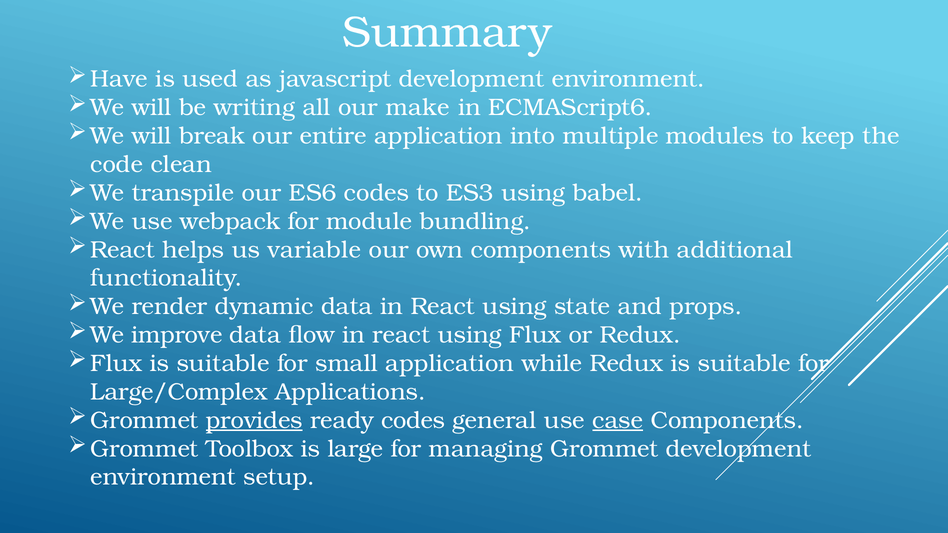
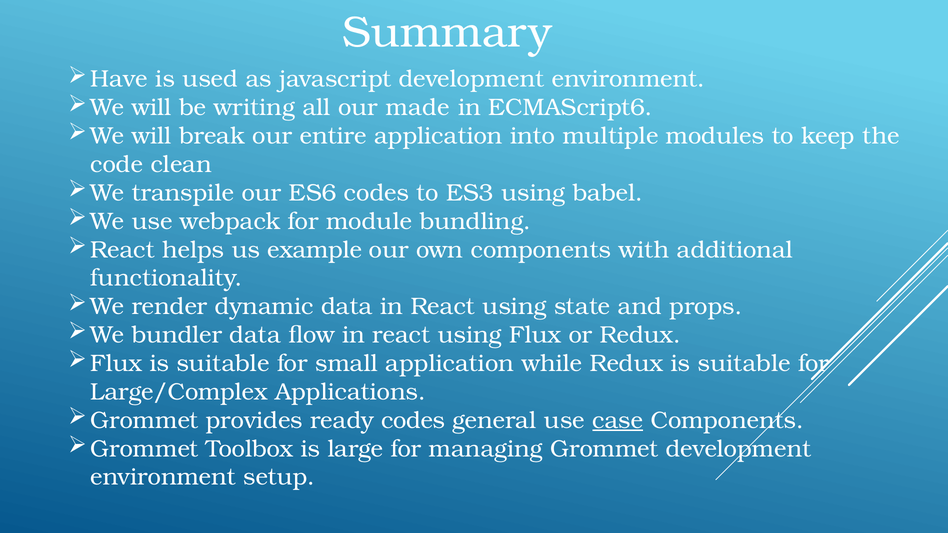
make: make -> made
variable: variable -> example
improve: improve -> bundler
provides underline: present -> none
